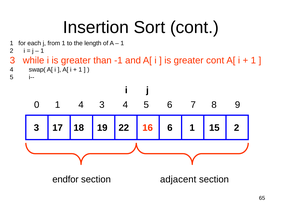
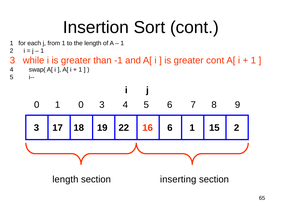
1 4: 4 -> 0
endfor at (65, 179): endfor -> length
adjacent: adjacent -> inserting
